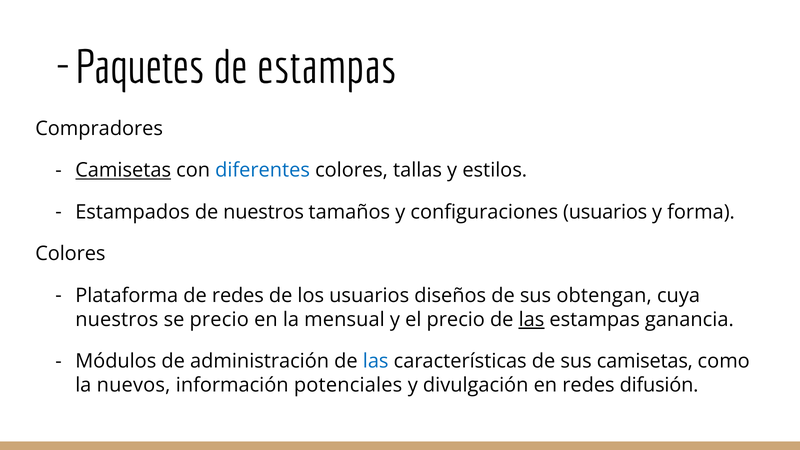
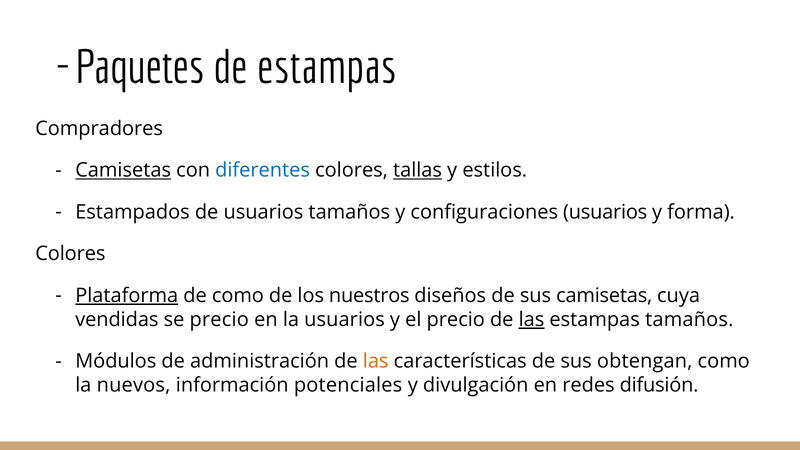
tallas underline: none -> present
de nuestros: nuestros -> usuarios
Plataforma underline: none -> present
de redes: redes -> como
los usuarios: usuarios -> nuestros
sus obtengan: obtengan -> camisetas
nuestros at (117, 320): nuestros -> vendidas
la mensual: mensual -> usuarios
estampas ganancia: ganancia -> tamaños
las at (376, 361) colour: blue -> orange
sus camisetas: camisetas -> obtengan
